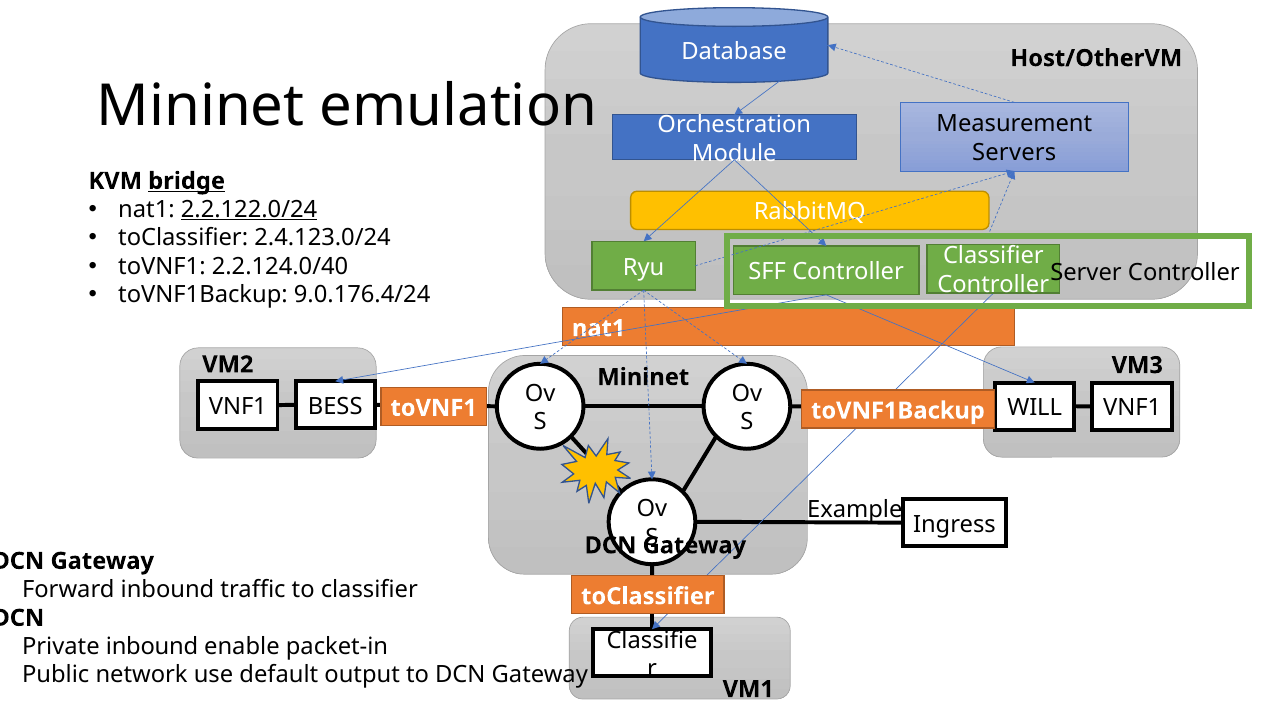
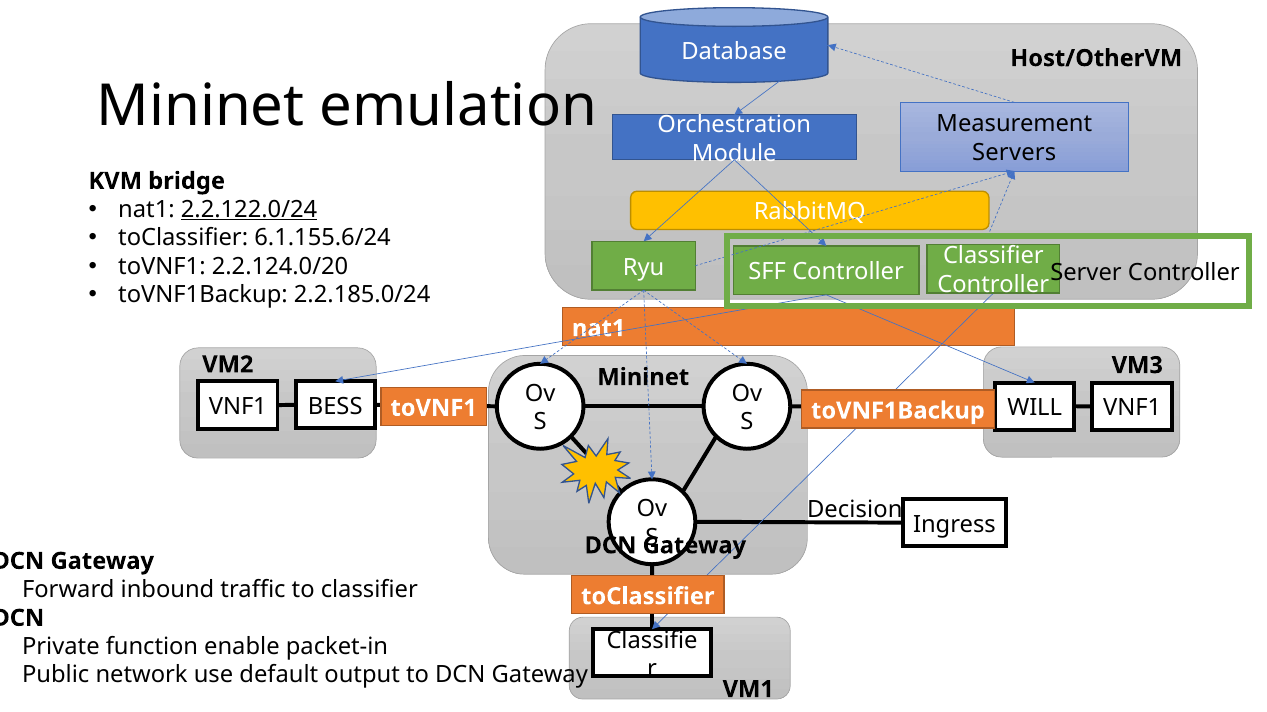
bridge underline: present -> none
2.4.123.0/24: 2.4.123.0/24 -> 6.1.155.6/24
2.2.124.0/40: 2.2.124.0/40 -> 2.2.124.0/20
9.0.176.4/24: 9.0.176.4/24 -> 2.2.185.0/24
Example: Example -> Decision
Private inbound: inbound -> function
